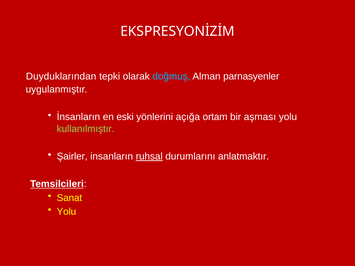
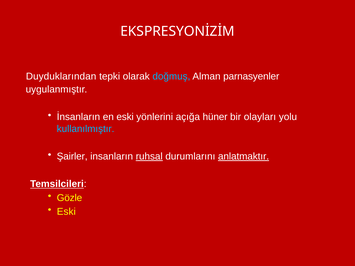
ortam: ortam -> hüner
aşması: aşması -> olayları
kullanılmıştır colour: light green -> light blue
anlatmaktır underline: none -> present
Sanat: Sanat -> Gözle
Yolu at (66, 212): Yolu -> Eski
